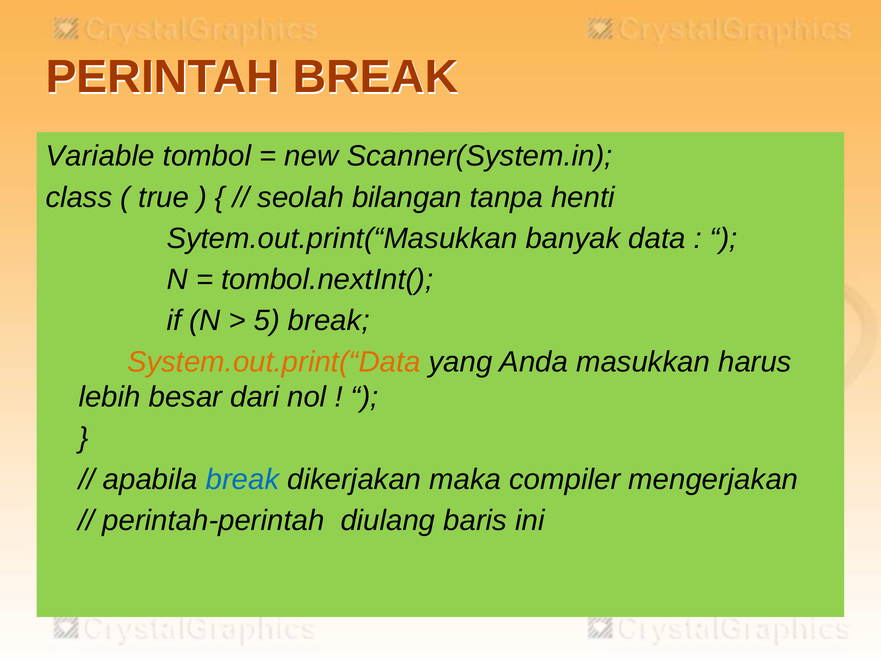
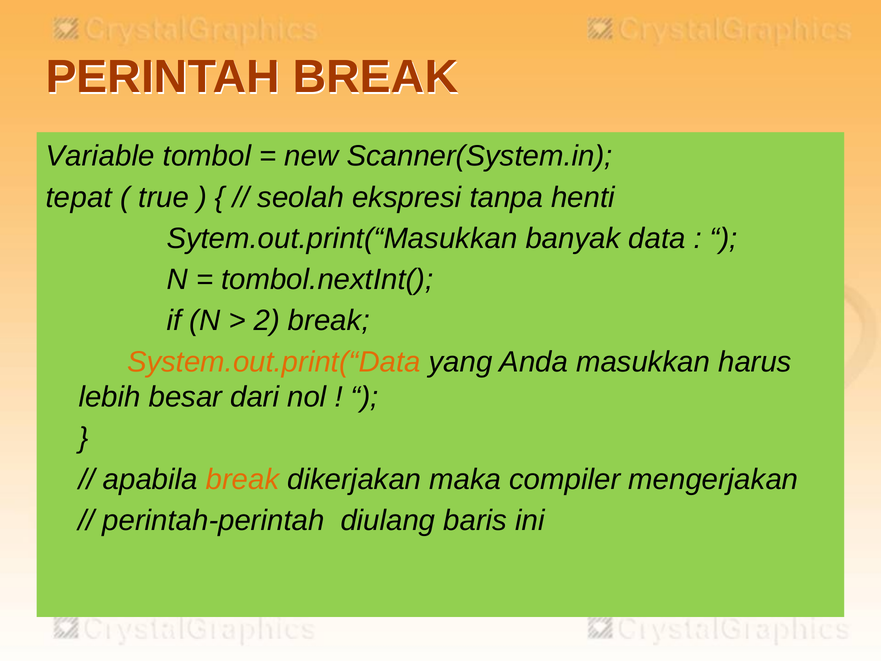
class: class -> tepat
bilangan: bilangan -> ekspresi
5: 5 -> 2
break at (242, 479) colour: blue -> orange
